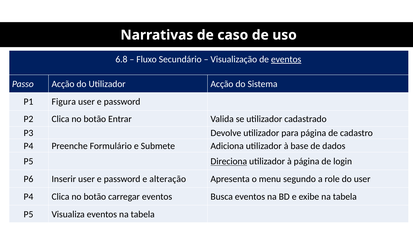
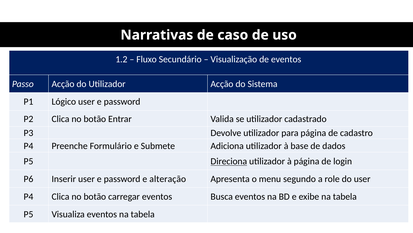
6.8: 6.8 -> 1.2
eventos at (286, 59) underline: present -> none
Figura: Figura -> Lógico
